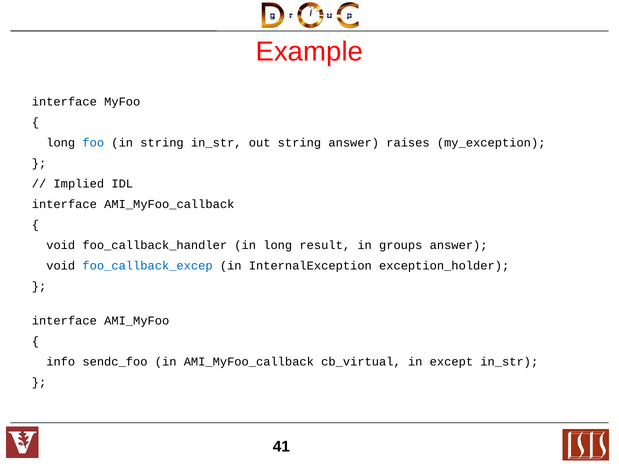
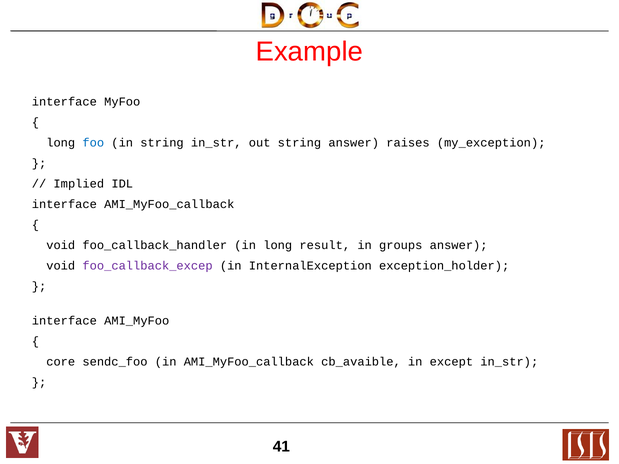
foo_callback_excep colour: blue -> purple
info: info -> core
cb_virtual: cb_virtual -> cb_avaible
